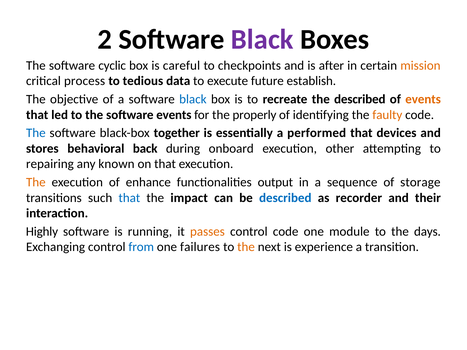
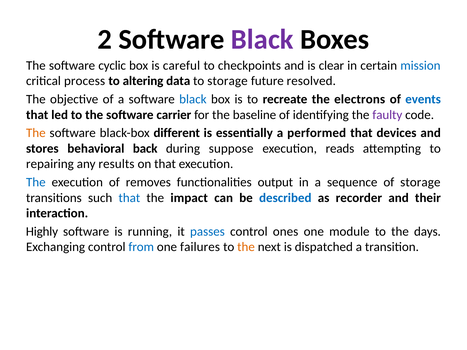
after: after -> clear
mission colour: orange -> blue
tedious: tedious -> altering
to execute: execute -> storage
establish: establish -> resolved
the described: described -> electrons
events at (423, 99) colour: orange -> blue
software events: events -> carrier
properly: properly -> baseline
faulty colour: orange -> purple
The at (36, 133) colour: blue -> orange
together: together -> different
onboard: onboard -> suppose
other: other -> reads
known: known -> results
The at (36, 182) colour: orange -> blue
enhance: enhance -> removes
passes colour: orange -> blue
control code: code -> ones
experience: experience -> dispatched
